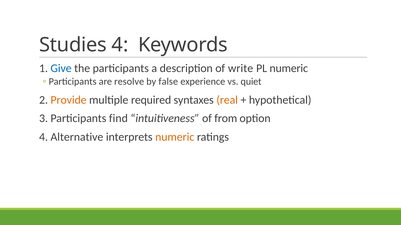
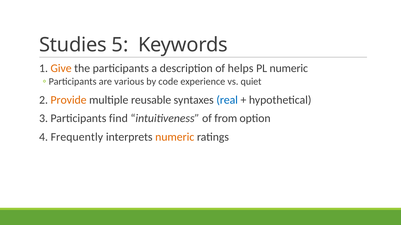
Studies 4: 4 -> 5
Give colour: blue -> orange
write: write -> helps
resolve: resolve -> various
false: false -> code
required: required -> reusable
real colour: orange -> blue
Alternative: Alternative -> Frequently
